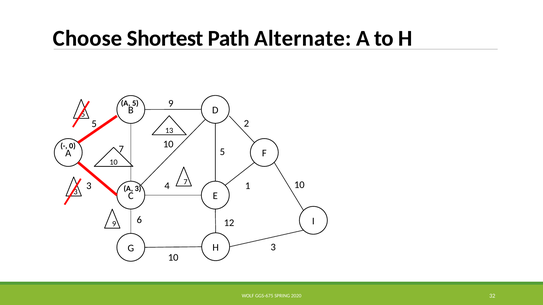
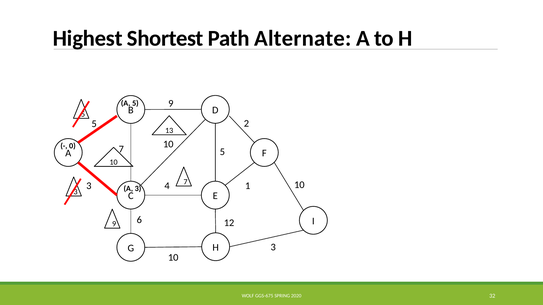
Choose: Choose -> Highest
